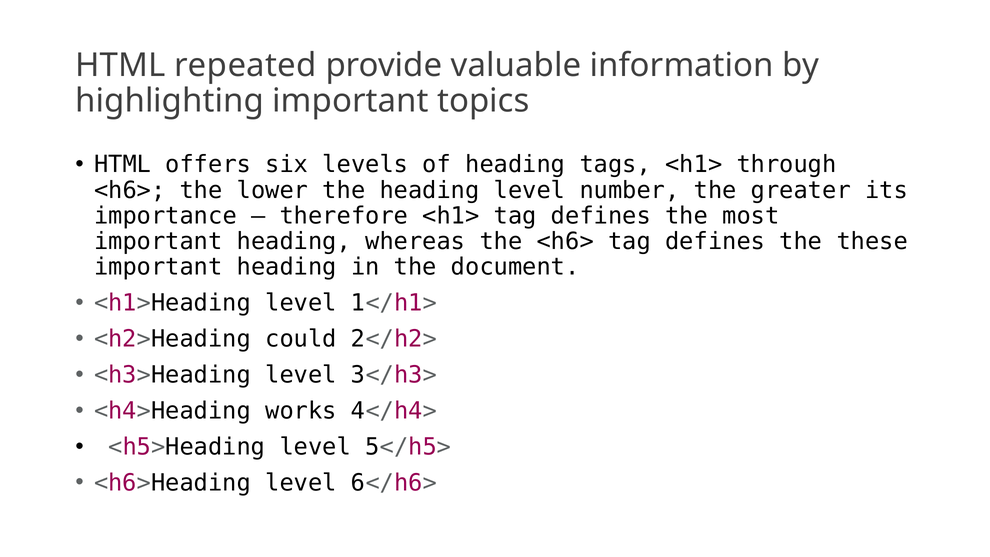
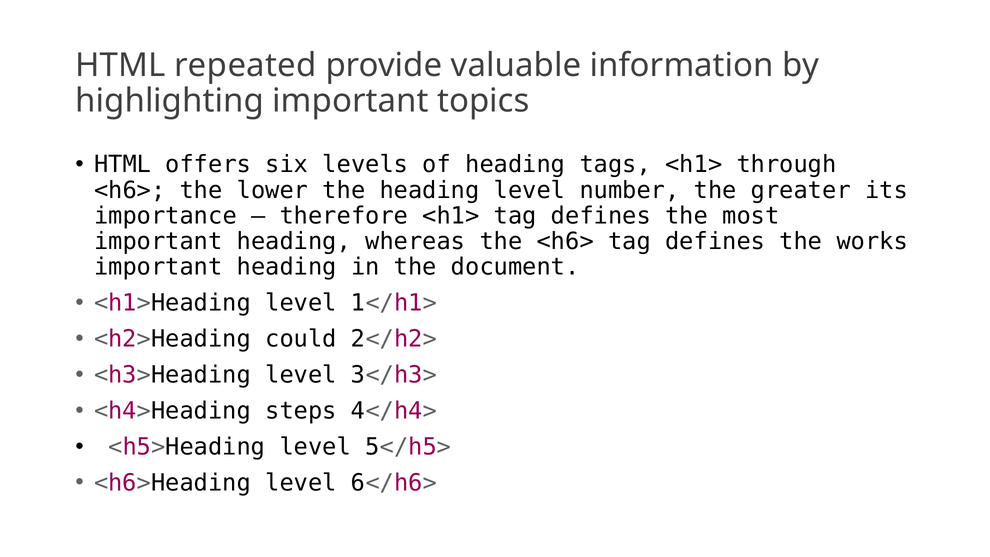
these: these -> works
works: works -> steps
